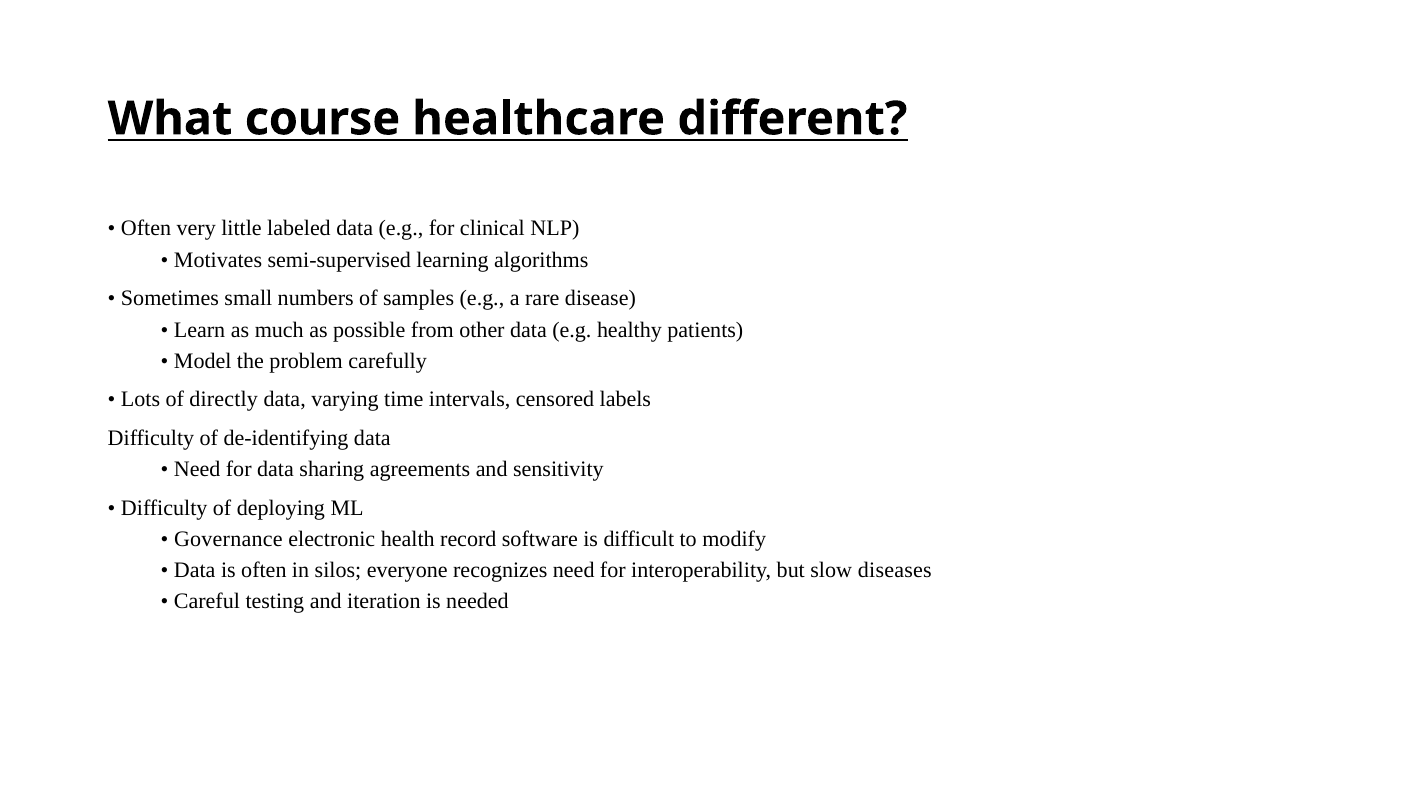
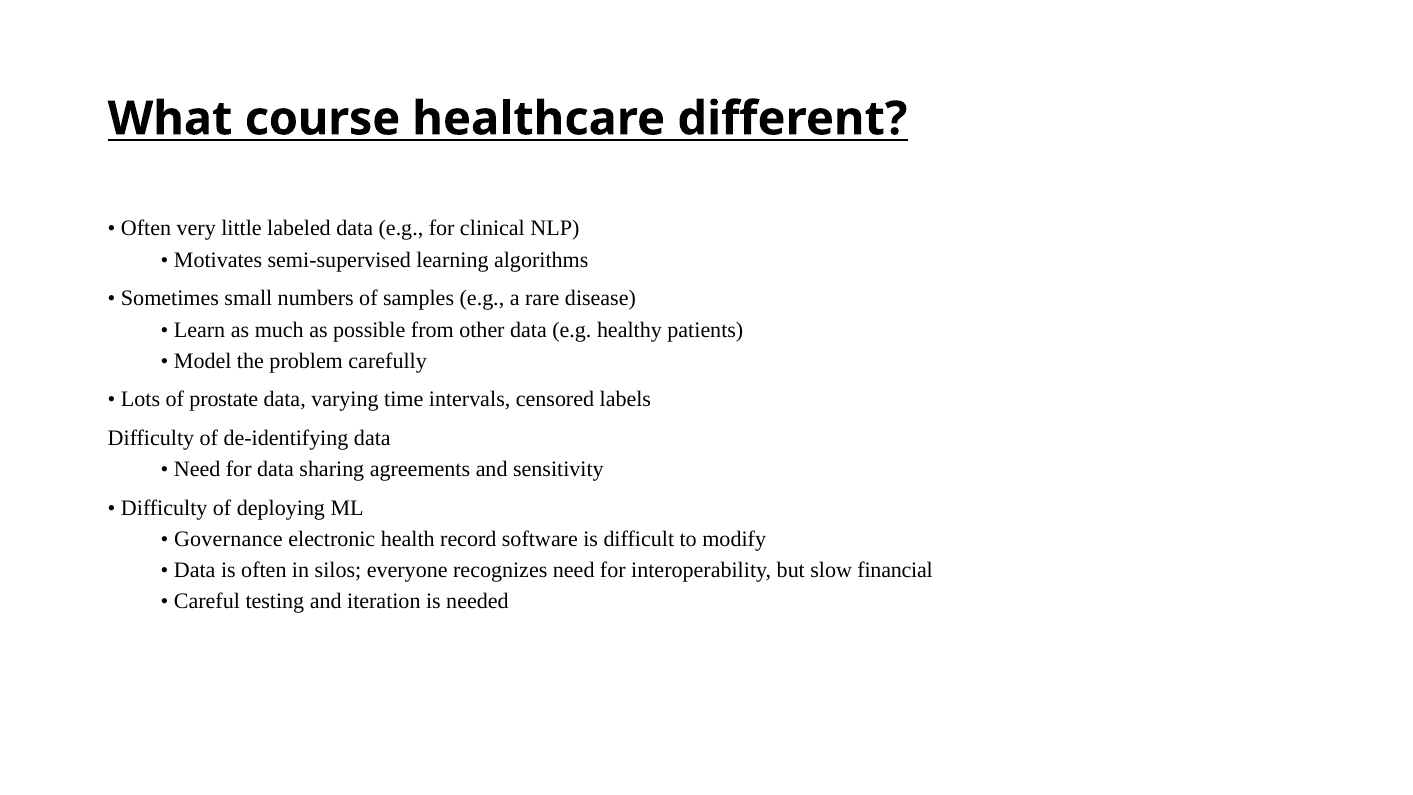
directly: directly -> prostate
diseases: diseases -> financial
